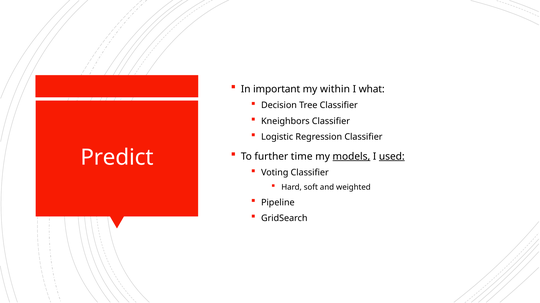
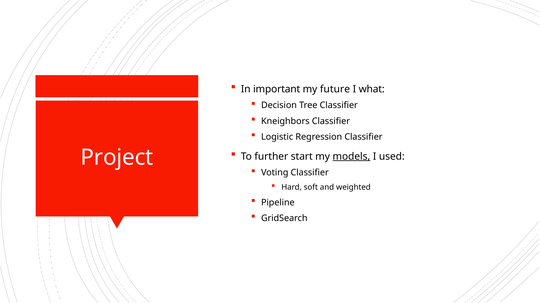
within: within -> future
time: time -> start
used underline: present -> none
Predict: Predict -> Project
